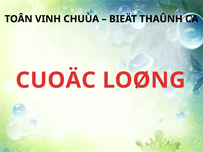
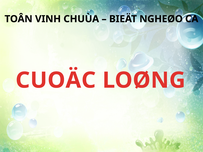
THAÛNH: THAÛNH -> NGHEØO
